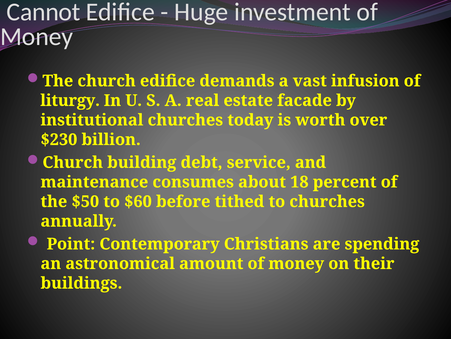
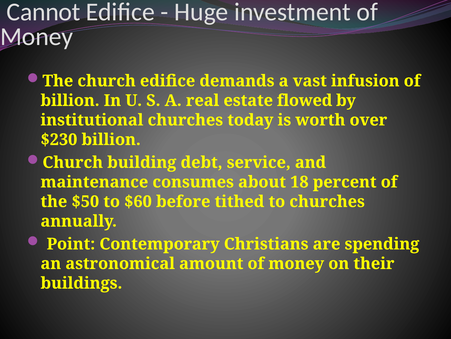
liturgy at (70, 100): liturgy -> billion
facade: facade -> flowed
